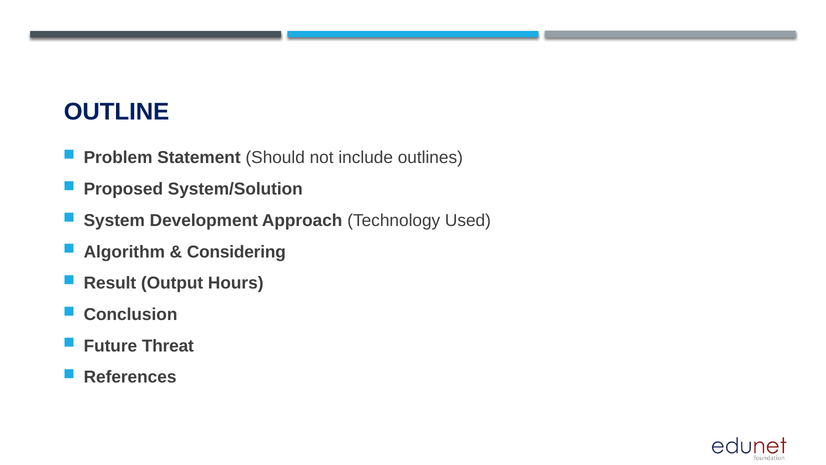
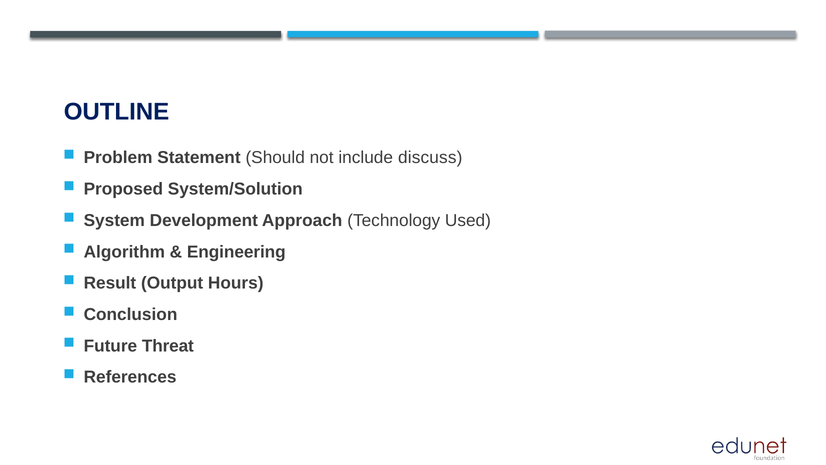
outlines: outlines -> discuss
Considering: Considering -> Engineering
